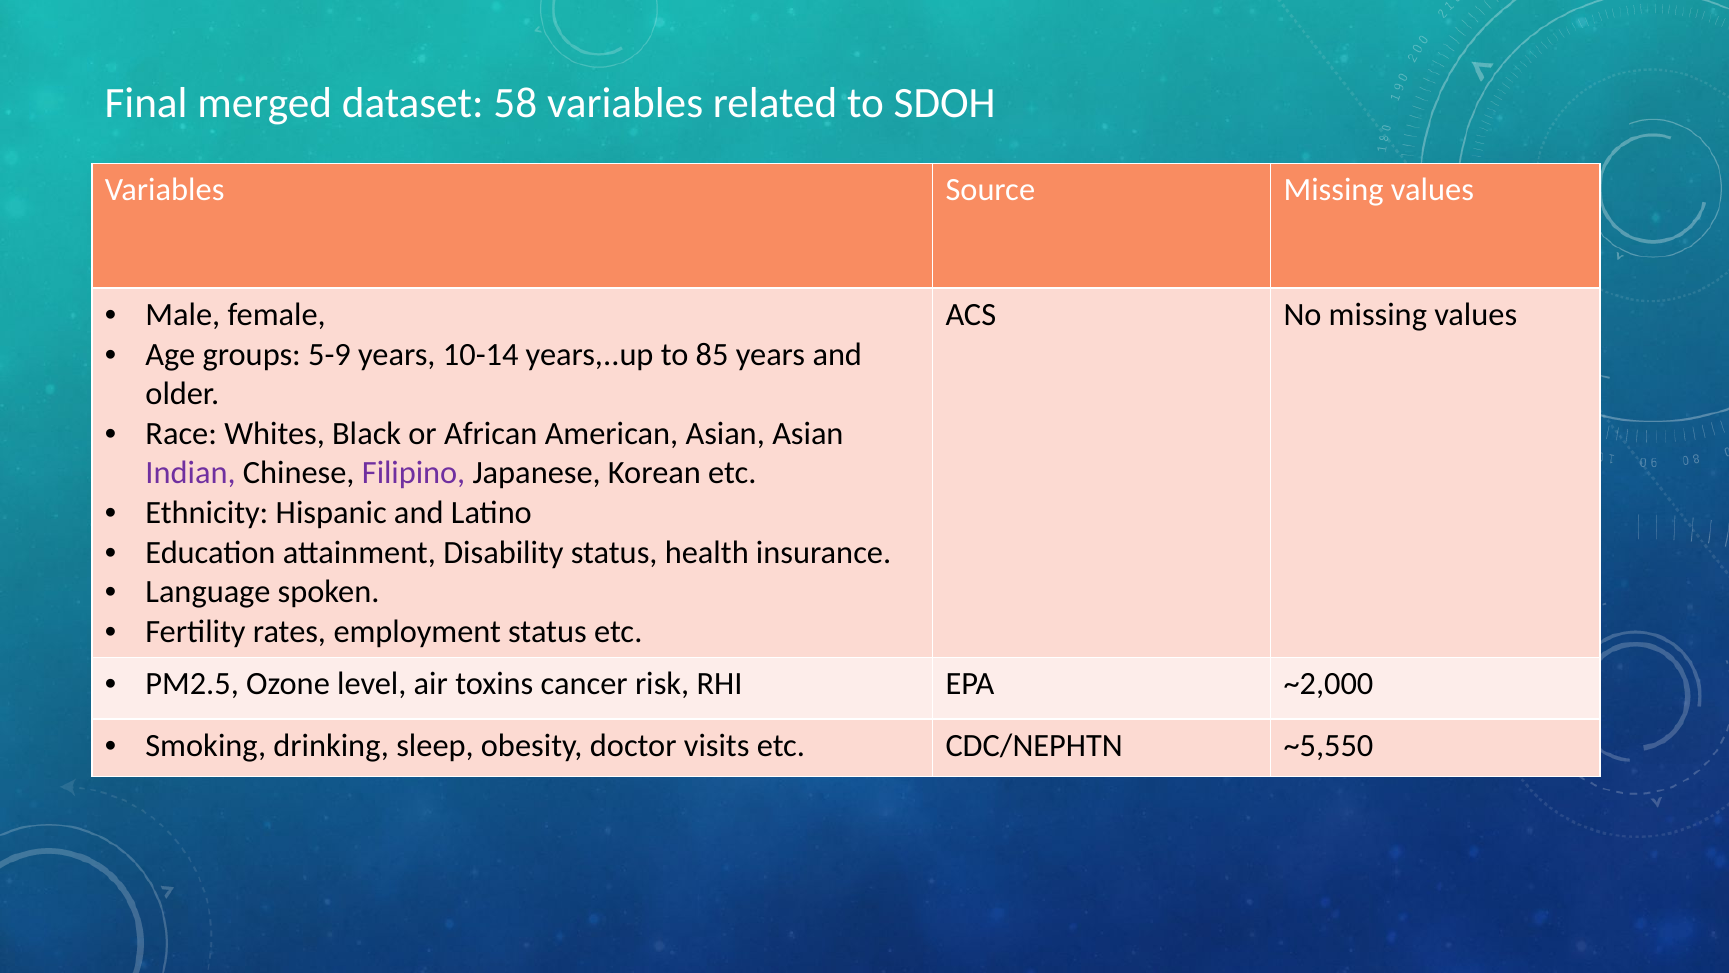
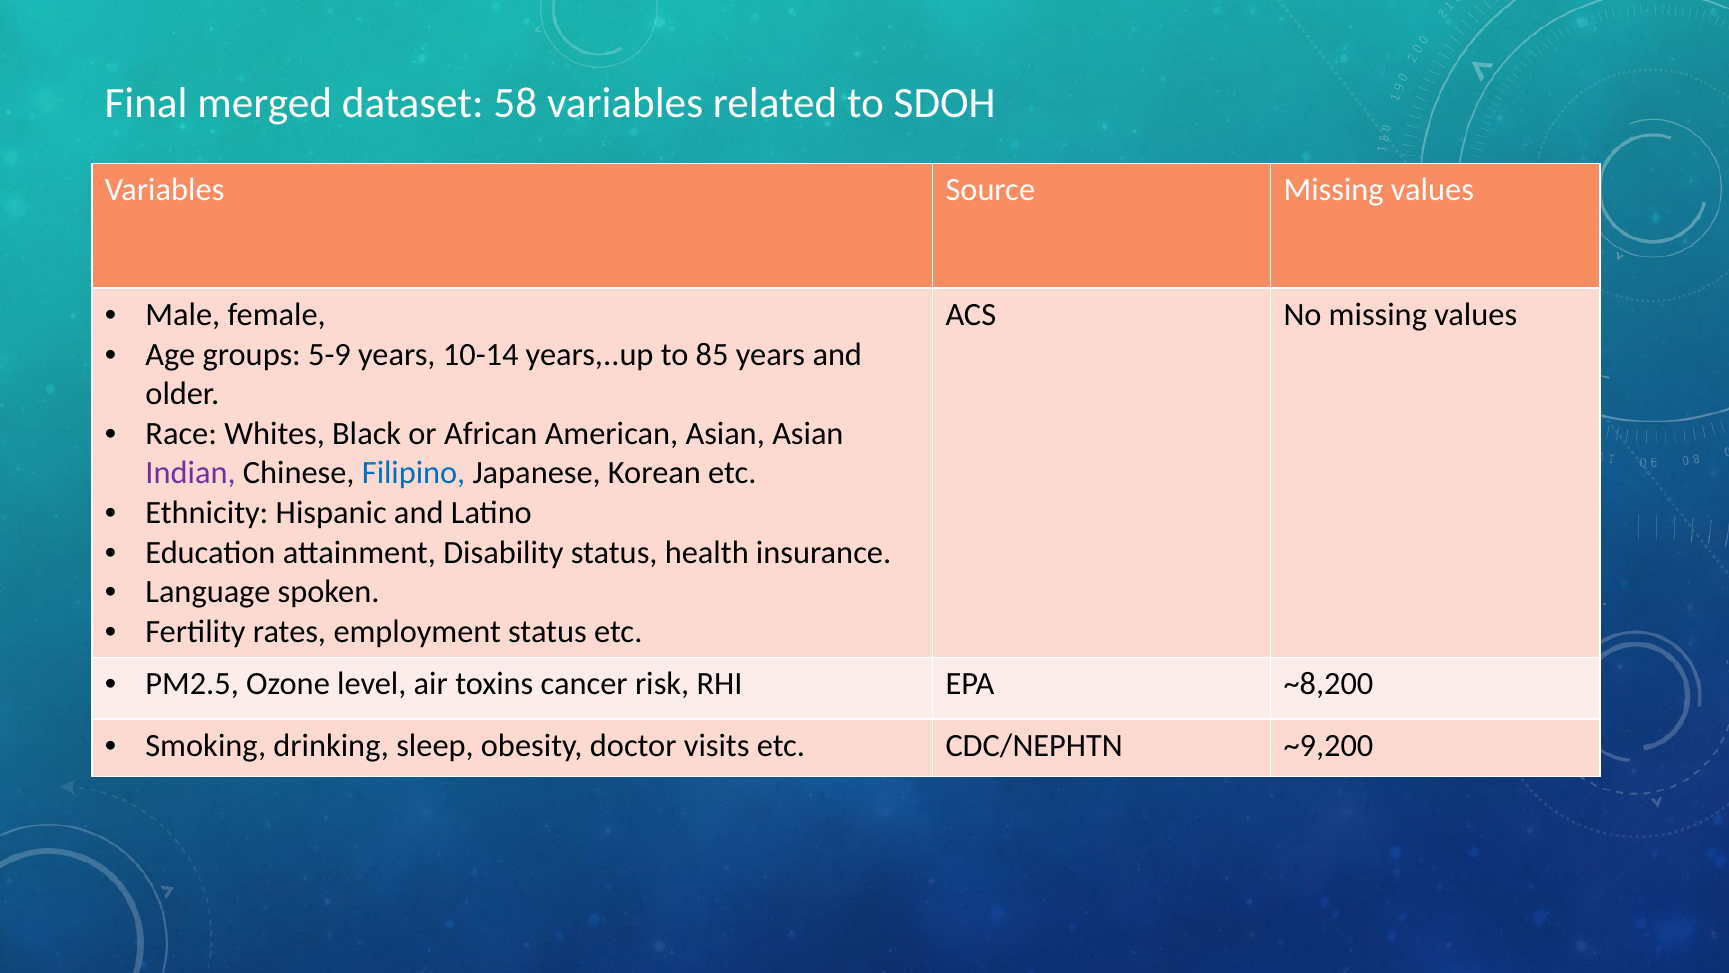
Filipino colour: purple -> blue
~2,000: ~2,000 -> ~8,200
~5,550: ~5,550 -> ~9,200
